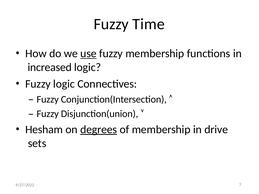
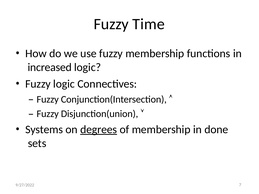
use underline: present -> none
Hesham: Hesham -> Systems
drive: drive -> done
